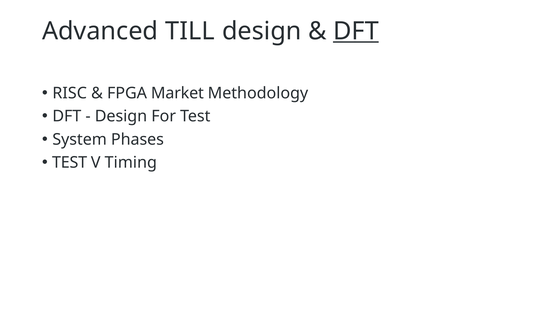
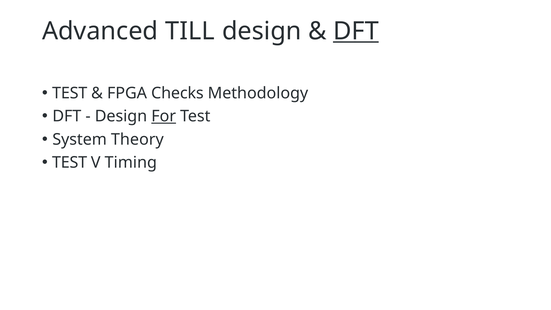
RISC at (70, 93): RISC -> TEST
Market: Market -> Checks
For underline: none -> present
Phases: Phases -> Theory
